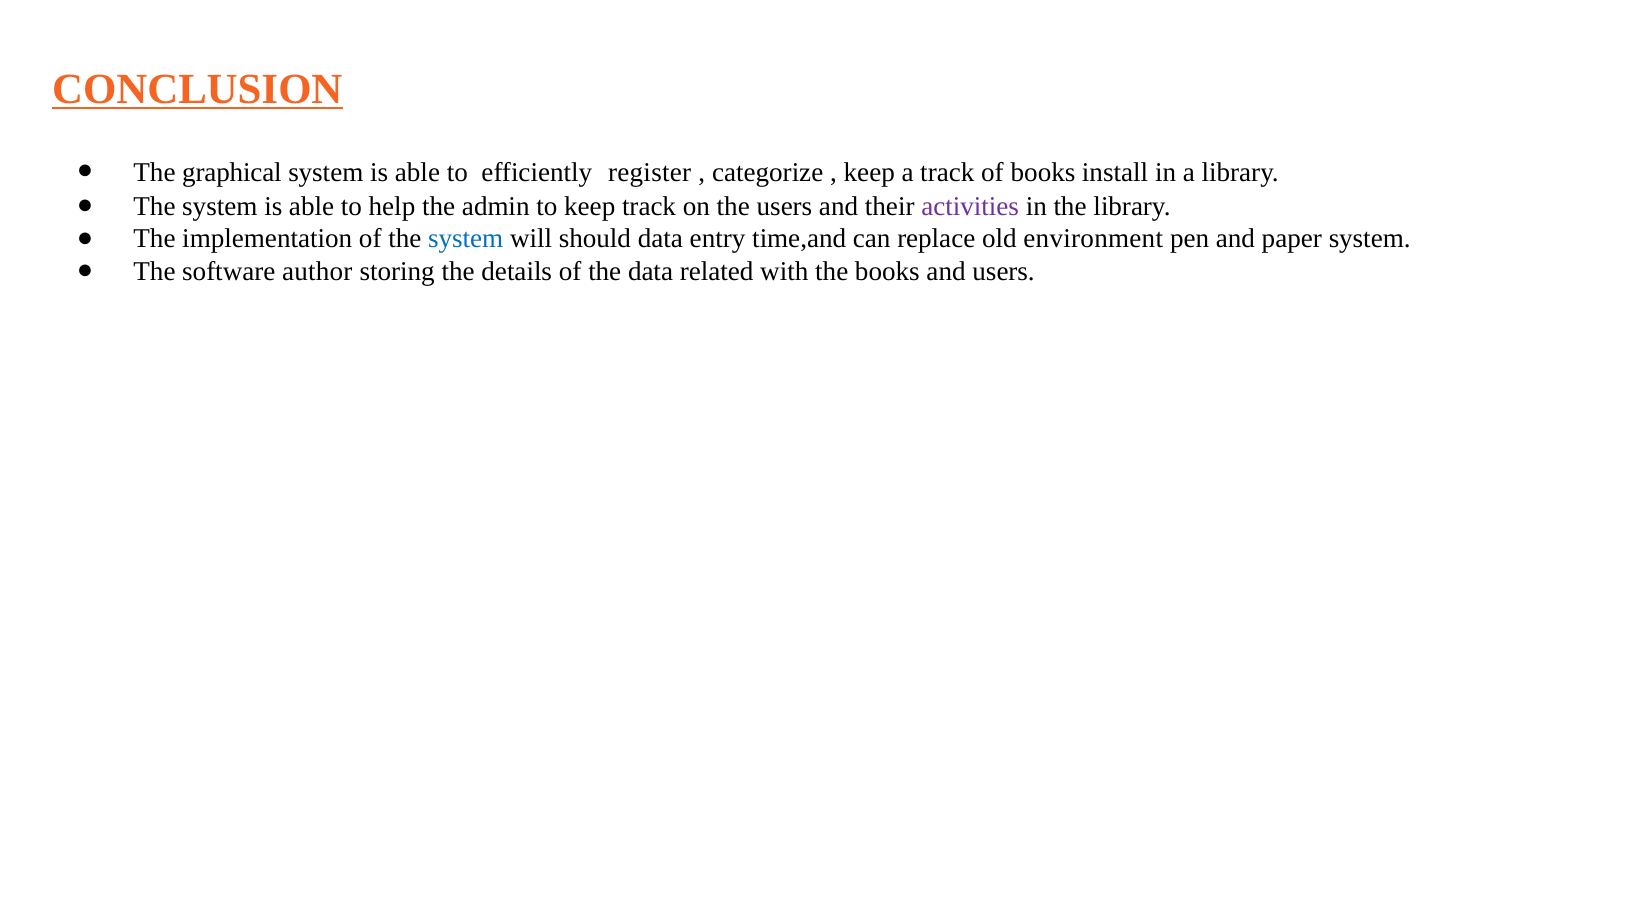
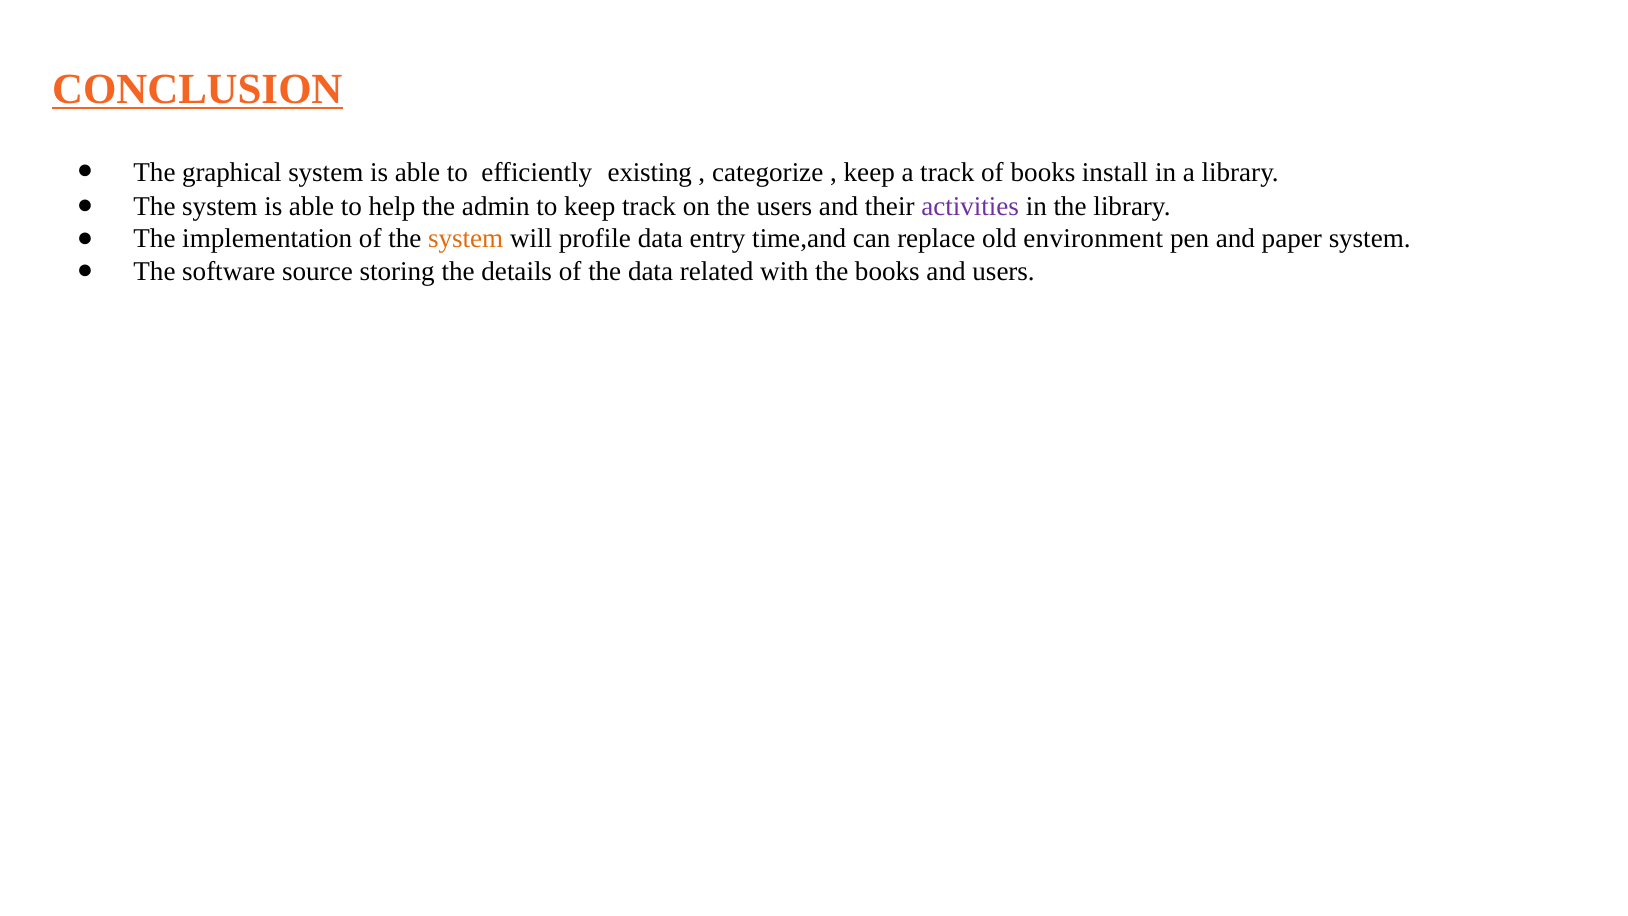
register: register -> existing
system at (466, 239) colour: blue -> orange
should: should -> profile
author: author -> source
